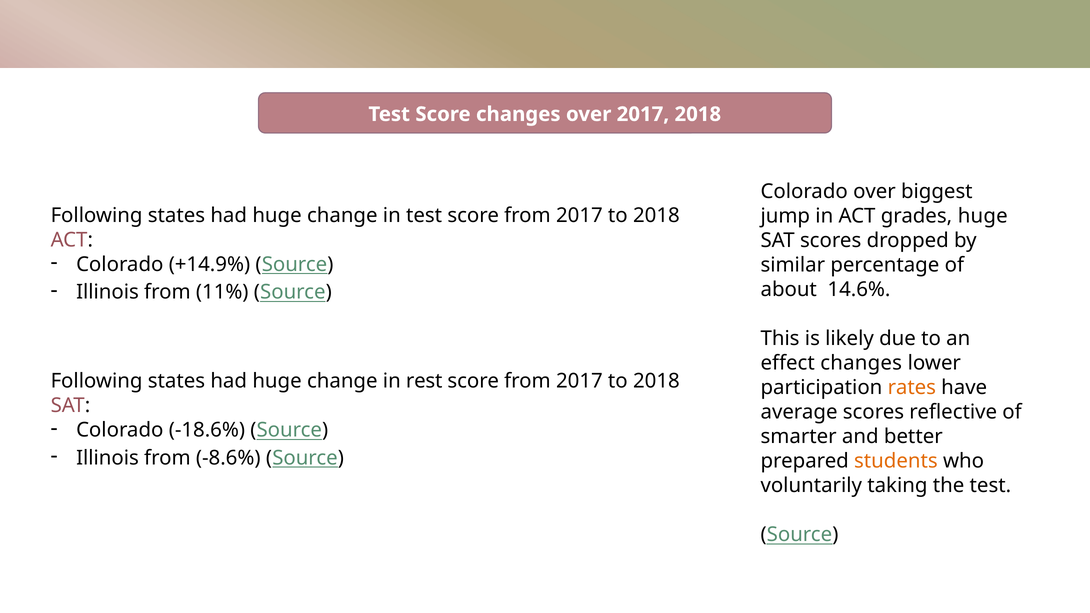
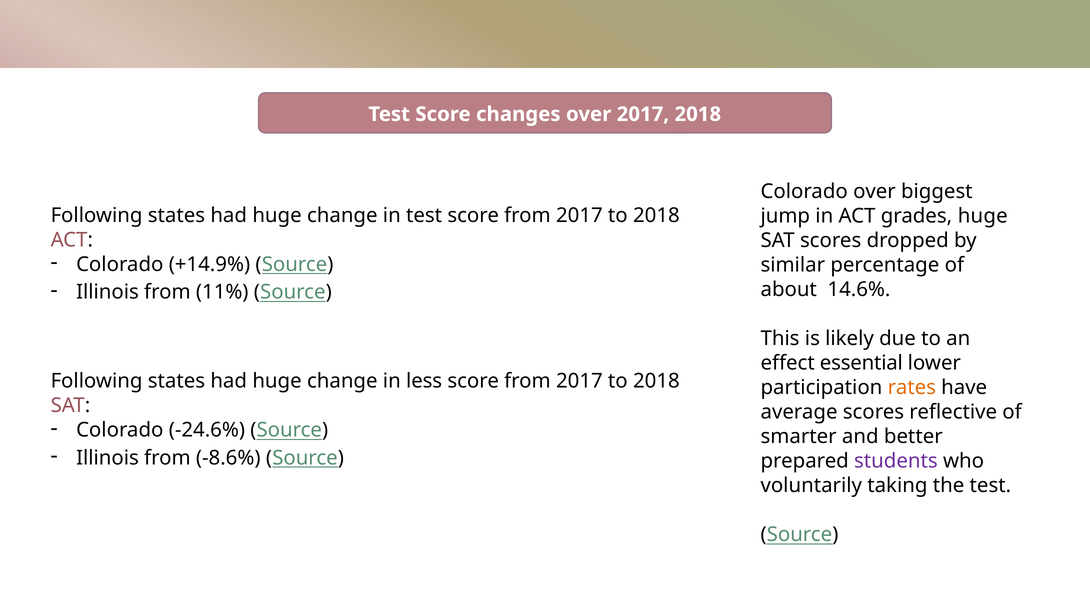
effect changes: changes -> essential
rest: rest -> less
-18.6%: -18.6% -> -24.6%
students colour: orange -> purple
